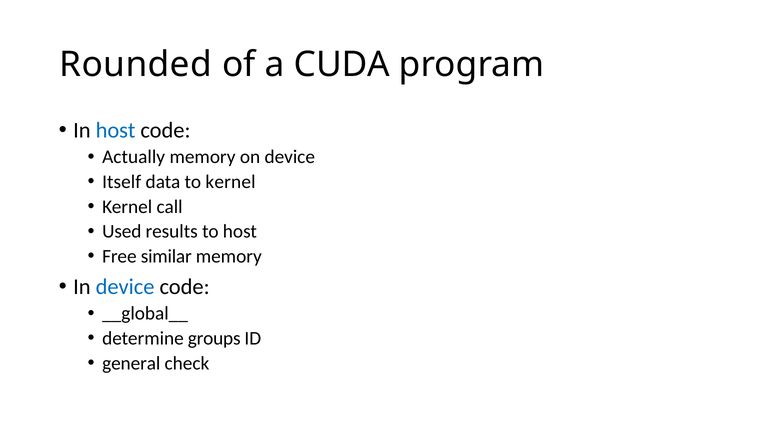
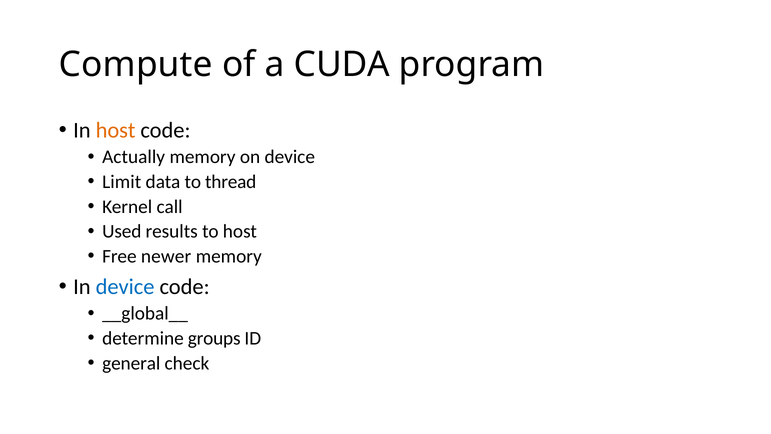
Rounded: Rounded -> Compute
host at (116, 130) colour: blue -> orange
Itself: Itself -> Limit
to kernel: kernel -> thread
similar: similar -> newer
